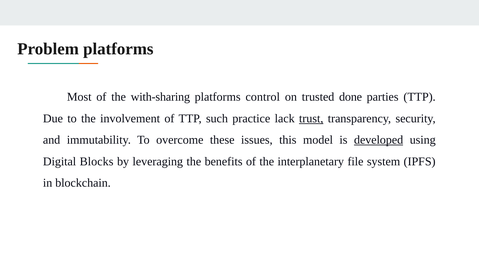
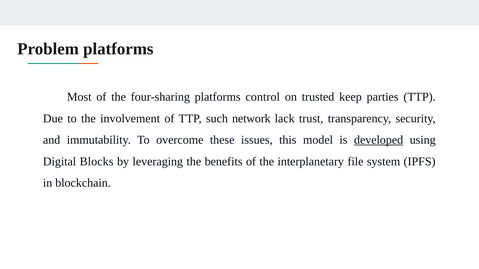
with-sharing: with-sharing -> four-sharing
done: done -> keep
practice: practice -> network
trust underline: present -> none
